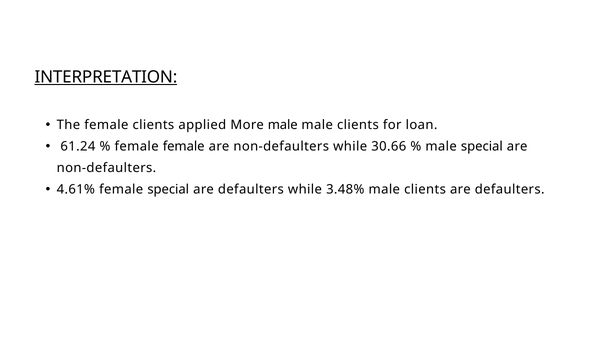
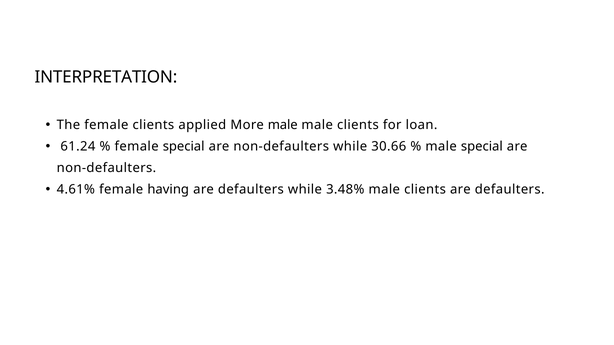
INTERPRETATION underline: present -> none
female female: female -> special
female special: special -> having
